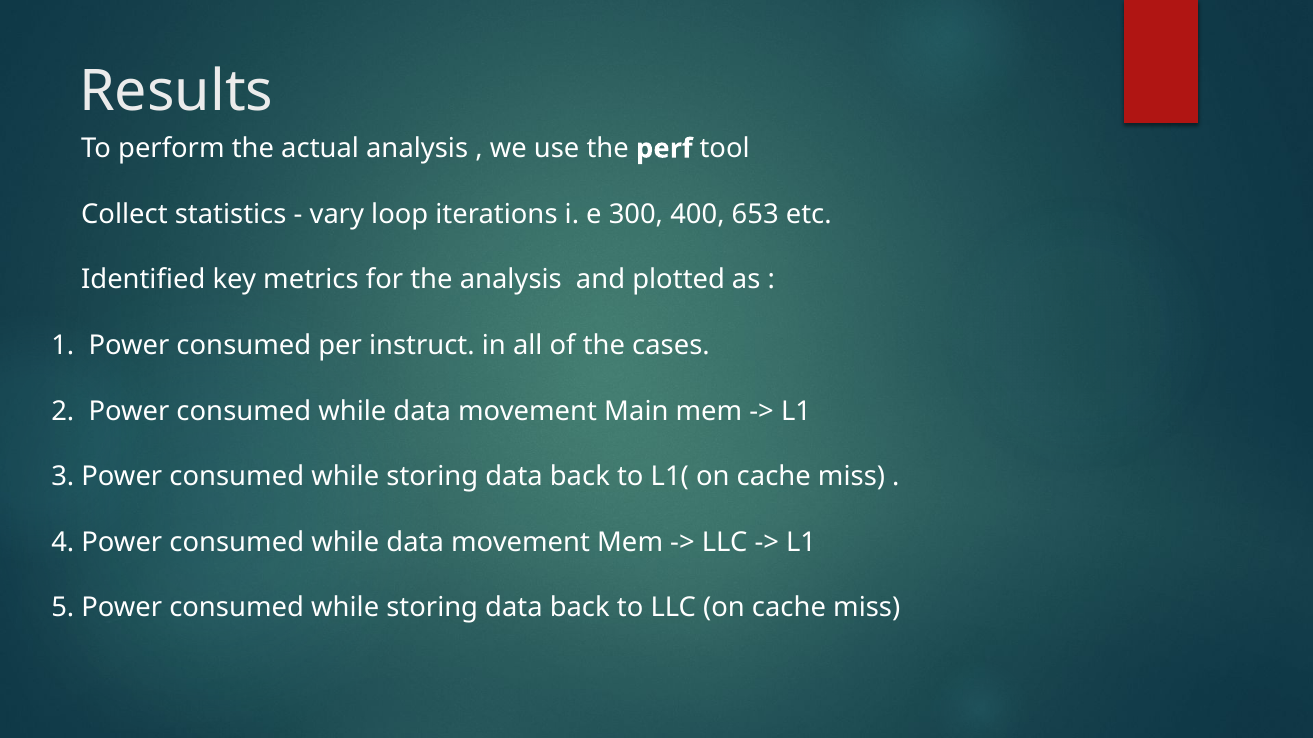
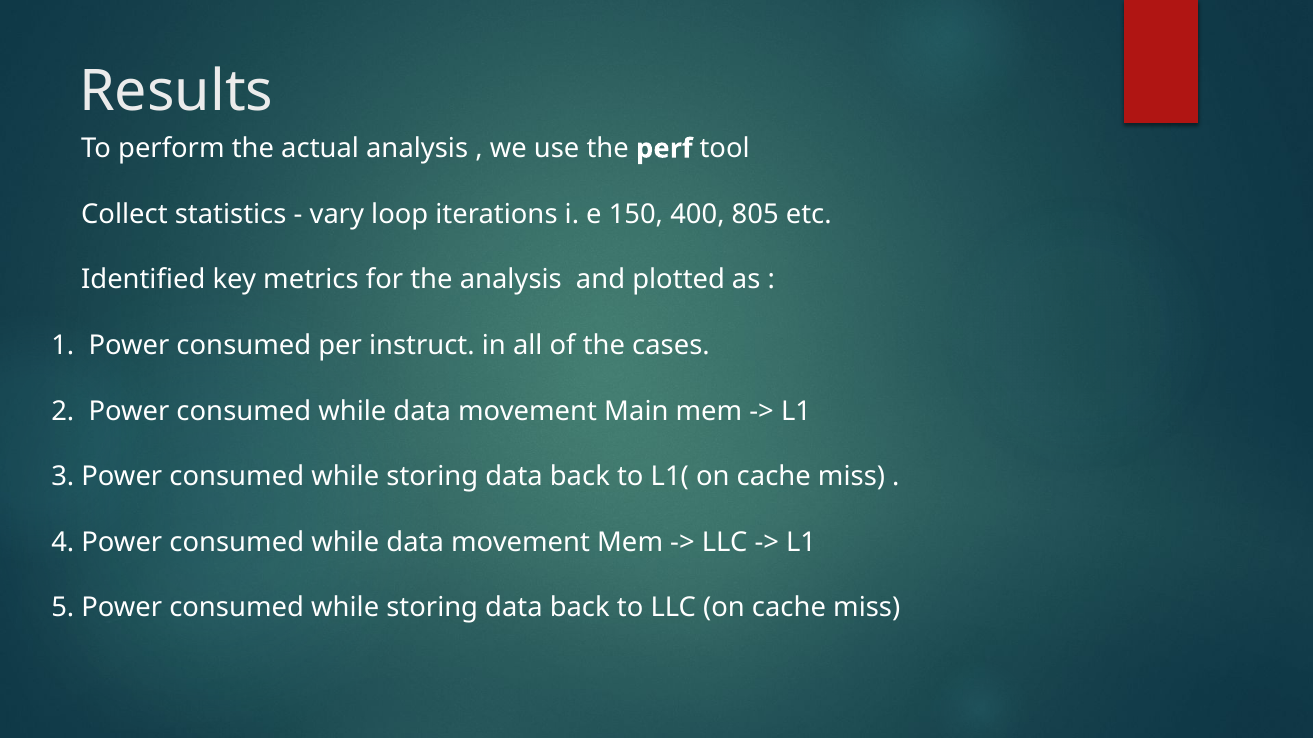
300: 300 -> 150
653: 653 -> 805
